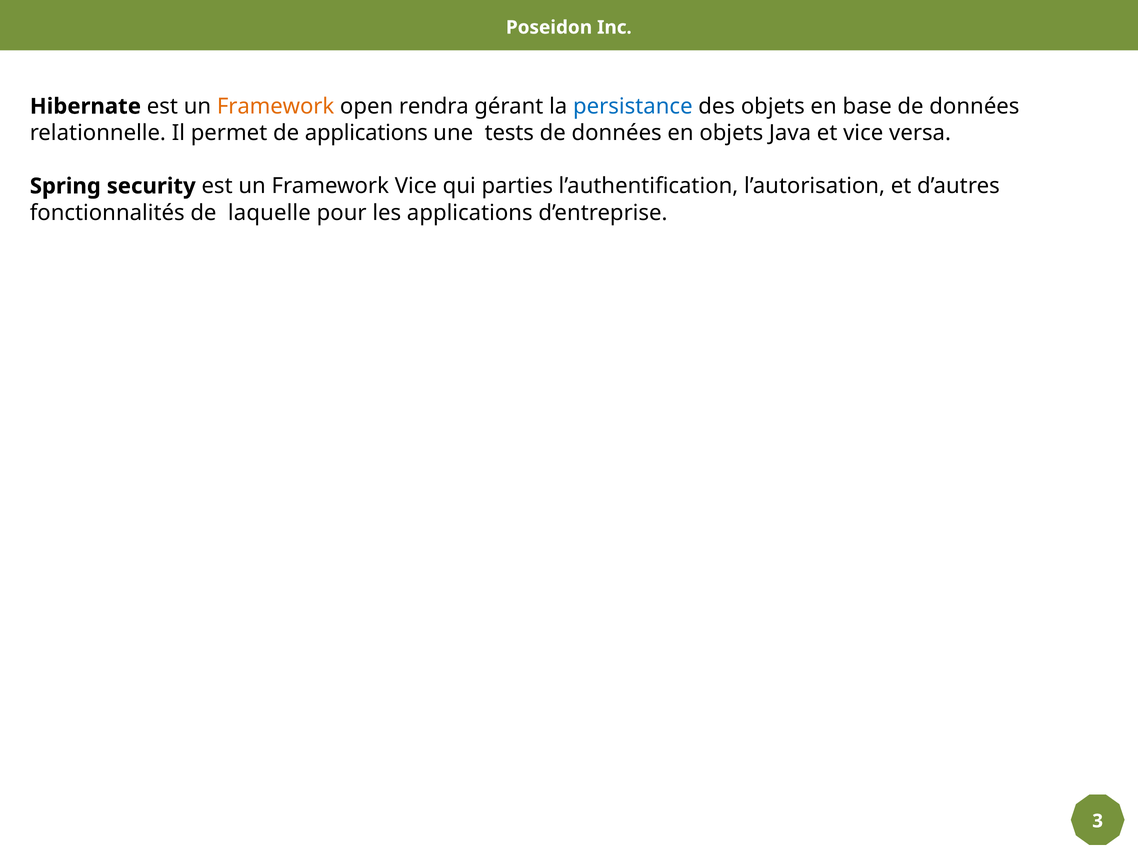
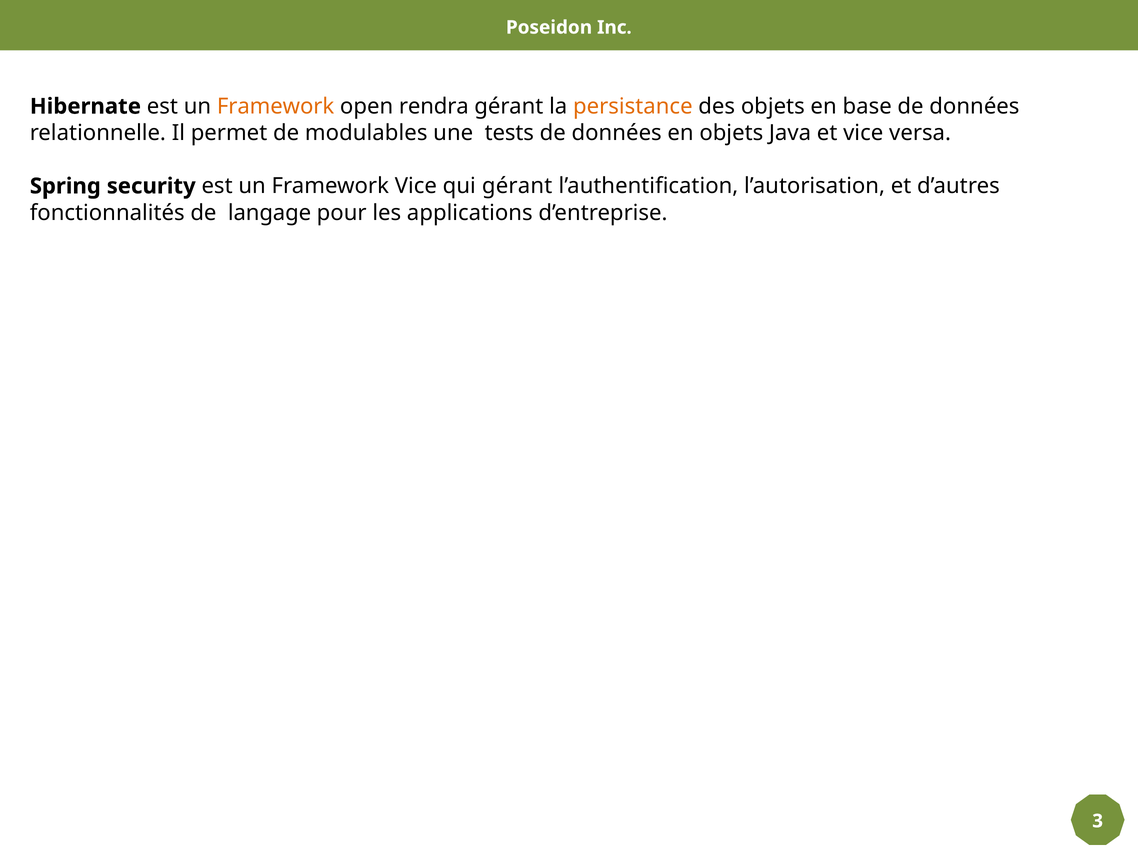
persistance colour: blue -> orange
de applications: applications -> modulables
qui parties: parties -> gérant
laquelle: laquelle -> langage
